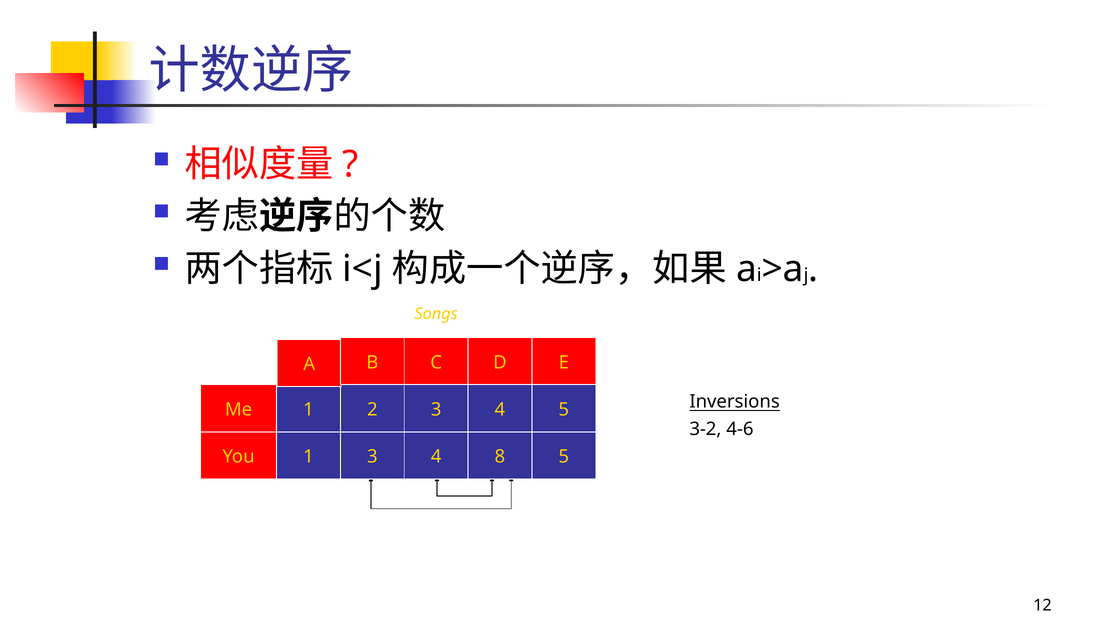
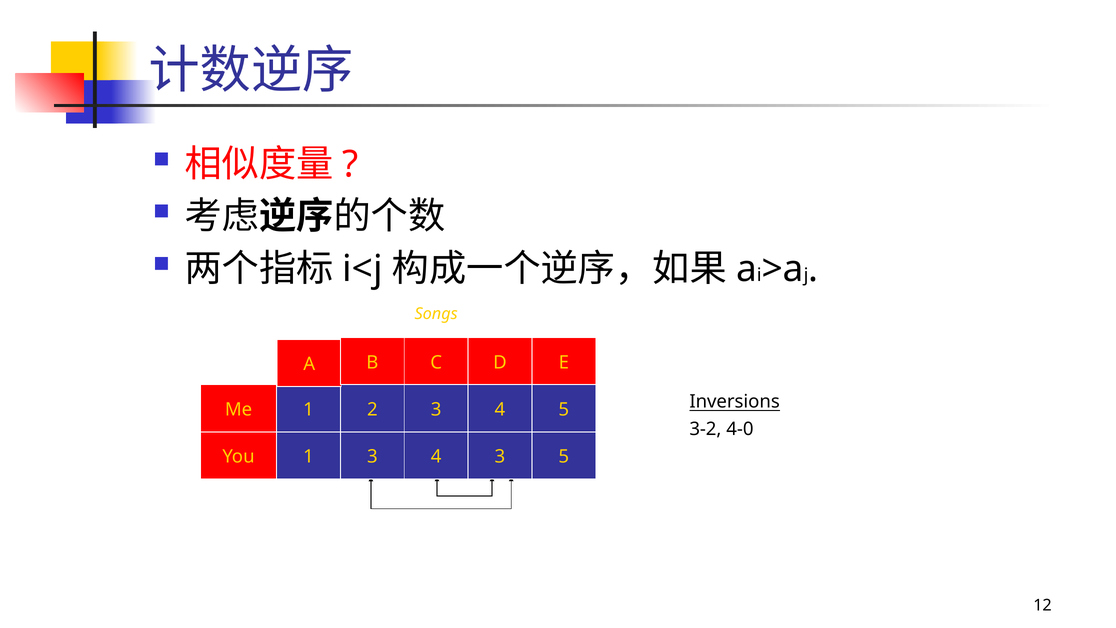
4-6: 4-6 -> 4-0
3 8: 8 -> 3
